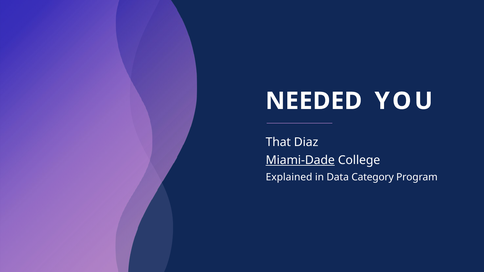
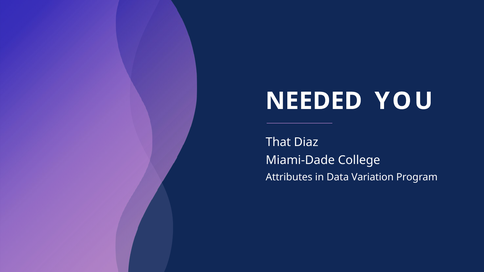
Miami-Dade underline: present -> none
Explained: Explained -> Attributes
Category: Category -> Variation
